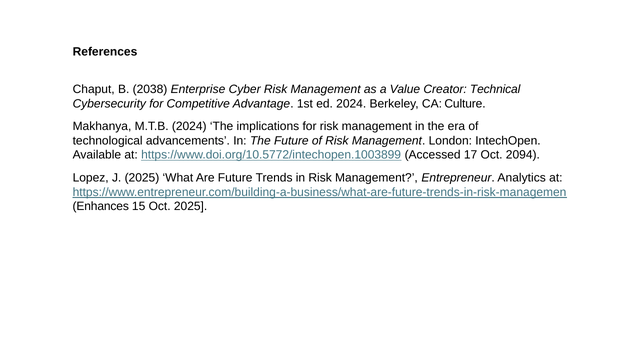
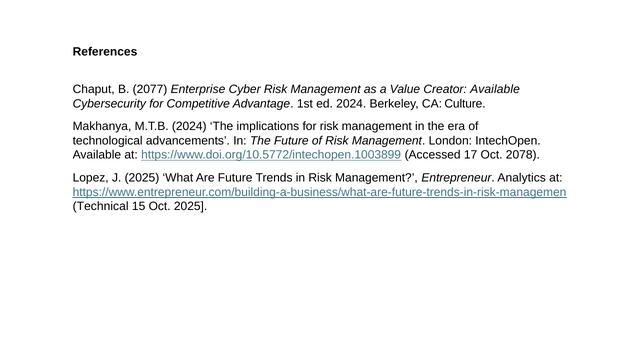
2038: 2038 -> 2077
Creator Technical: Technical -> Available
2094: 2094 -> 2078
Enhances: Enhances -> Technical
